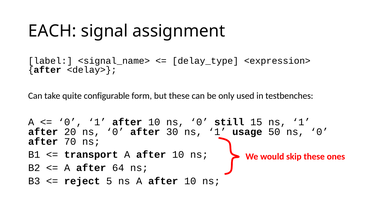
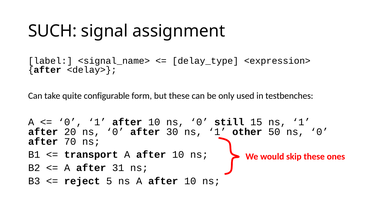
EACH: EACH -> SUCH
usage: usage -> other
64: 64 -> 31
